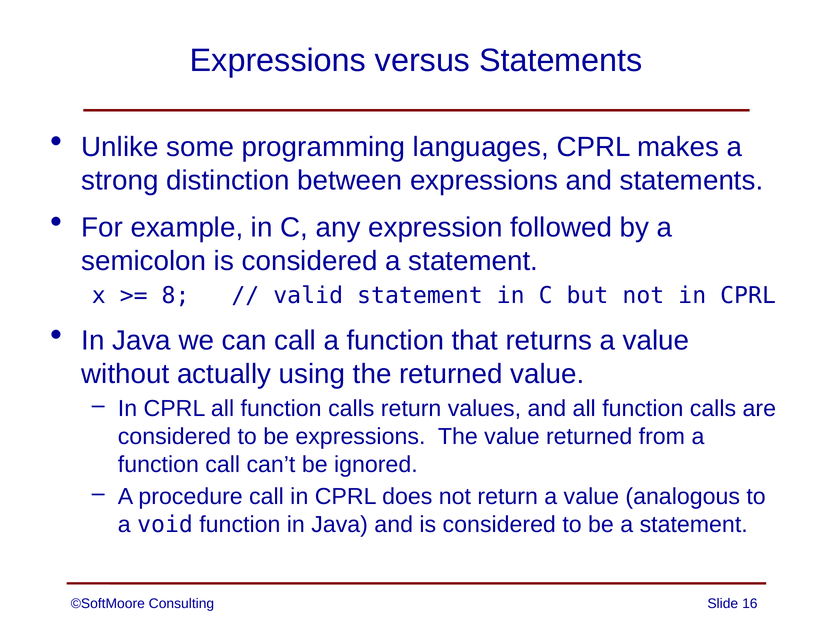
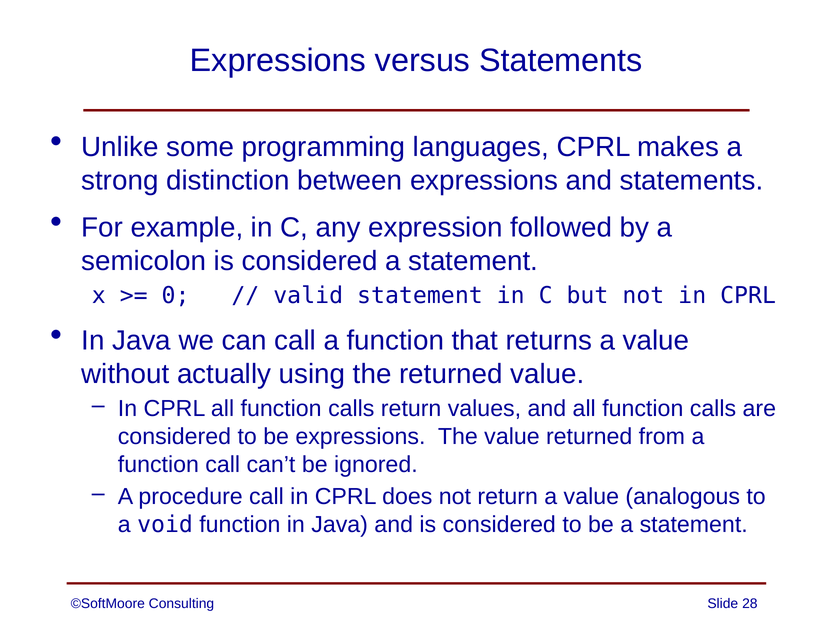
8: 8 -> 0
16: 16 -> 28
